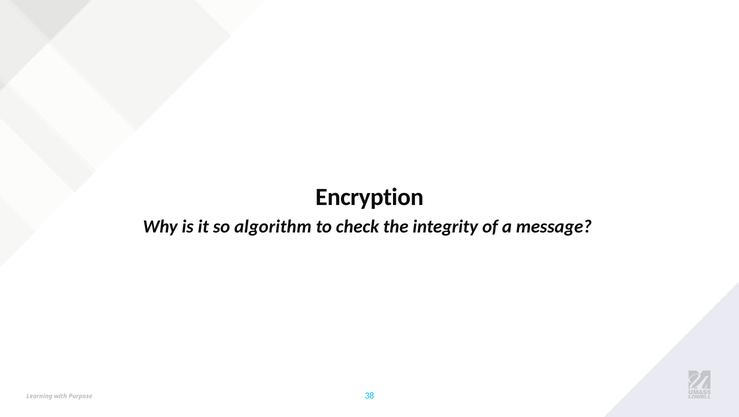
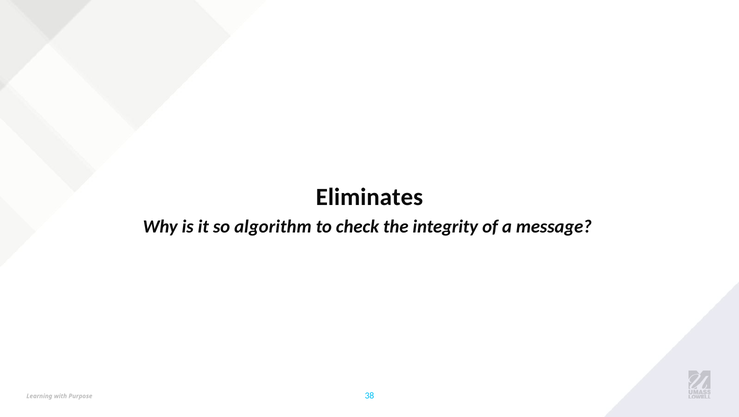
Encryption: Encryption -> Eliminates
